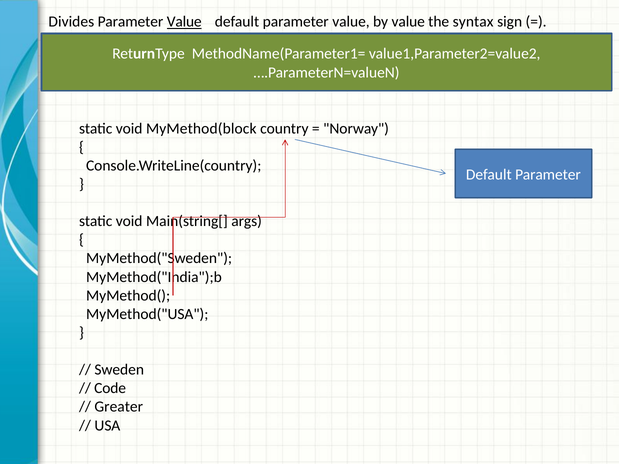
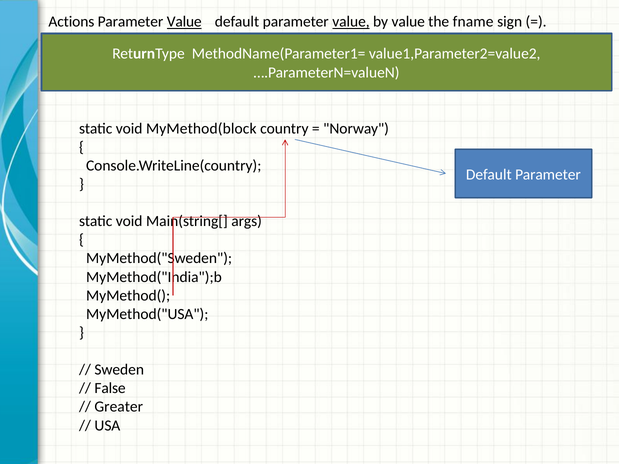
Divides: Divides -> Actions
value at (351, 22) underline: none -> present
syntax: syntax -> fname
Code: Code -> False
